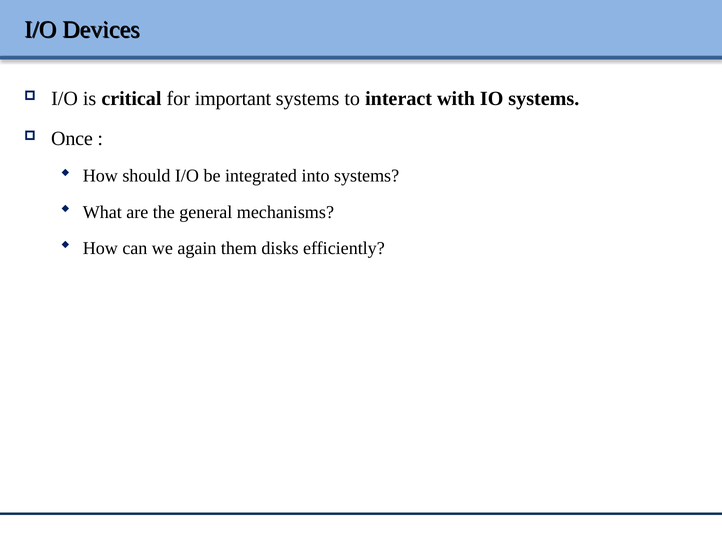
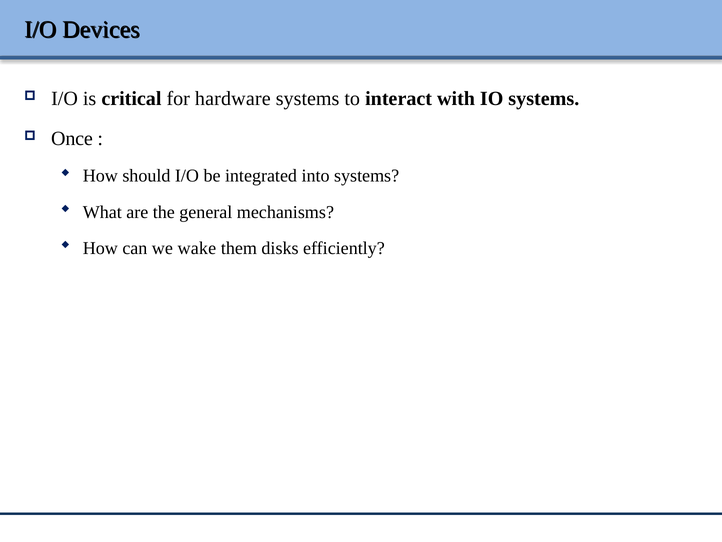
important: important -> hardware
again: again -> wake
